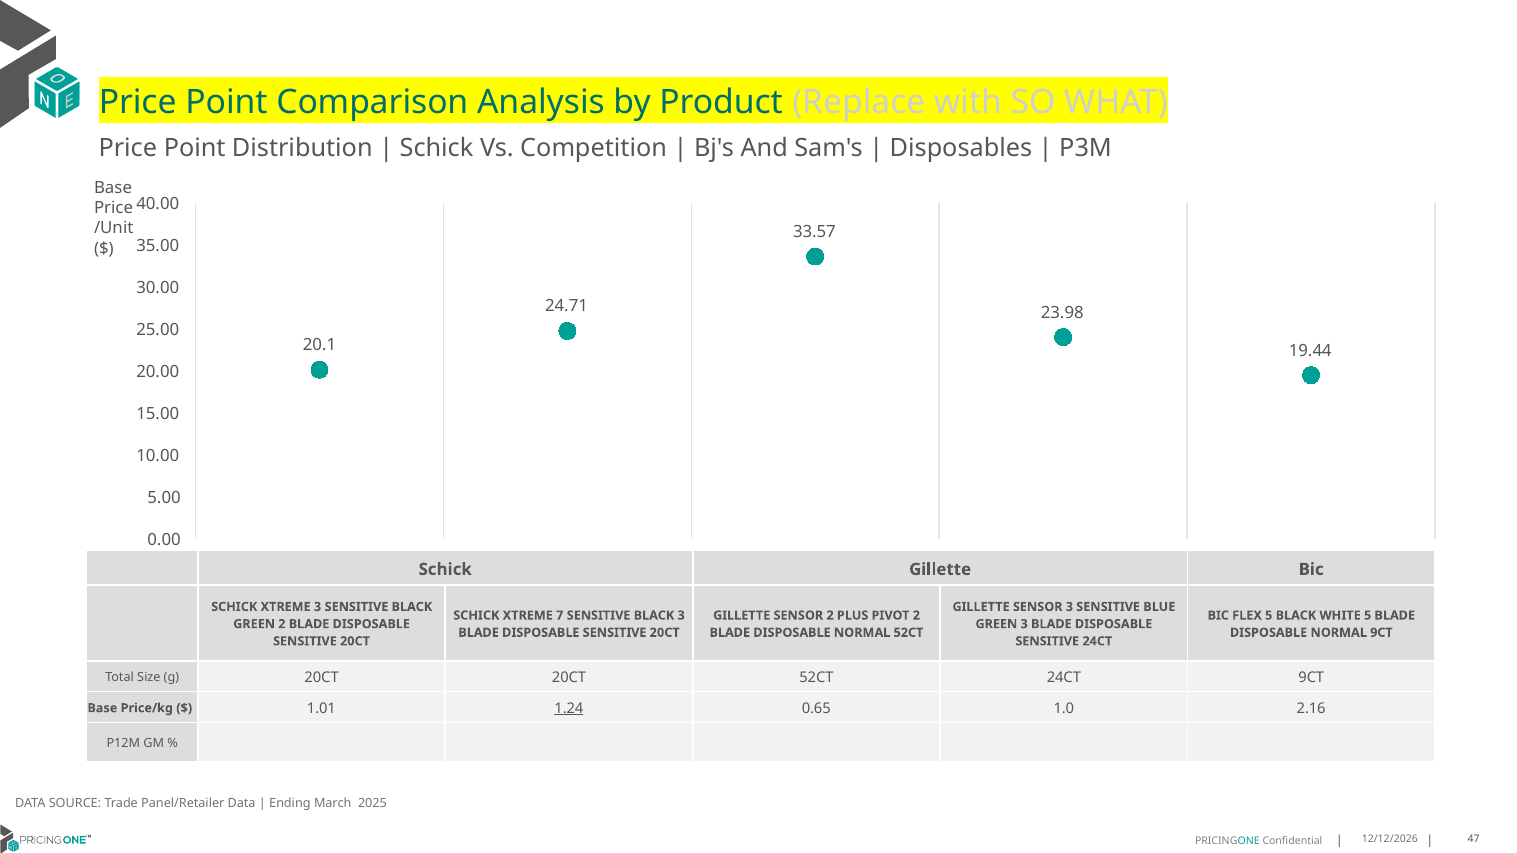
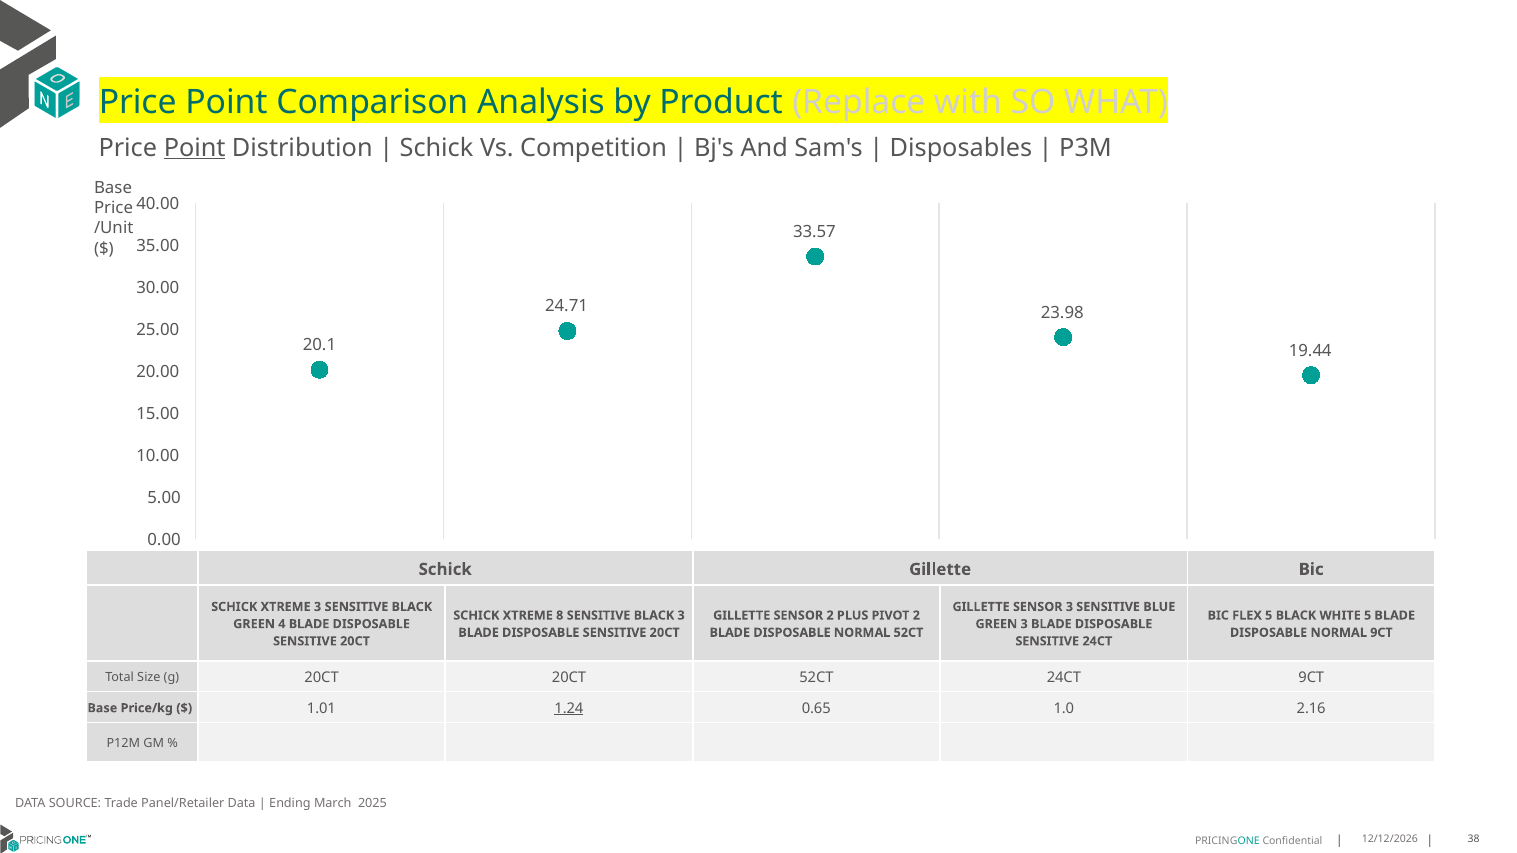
Point at (195, 148) underline: none -> present
7: 7 -> 8
GREEN 2: 2 -> 4
47: 47 -> 38
